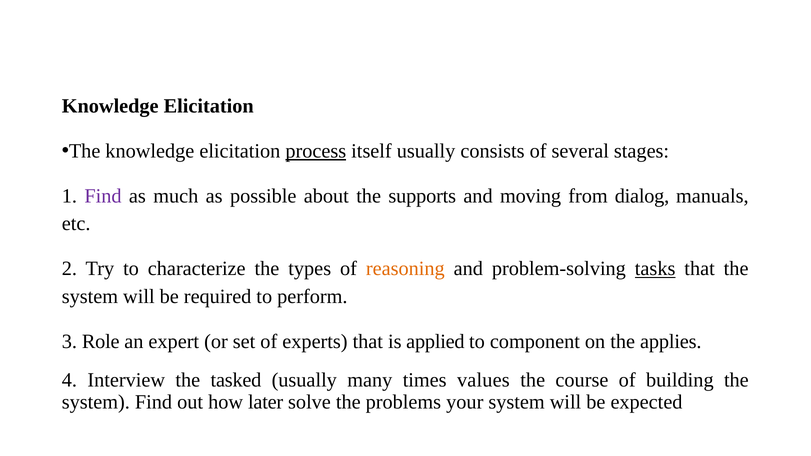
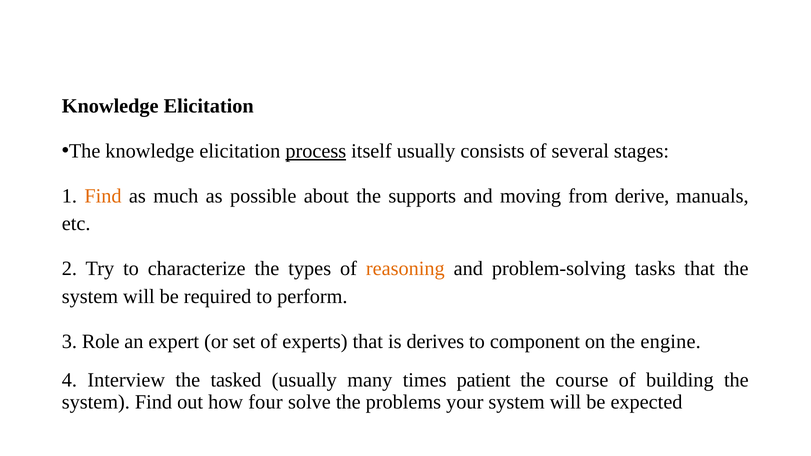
Find at (103, 196) colour: purple -> orange
dialog: dialog -> derive
tasks underline: present -> none
applied: applied -> derives
applies: applies -> engine
values: values -> patient
later: later -> four
